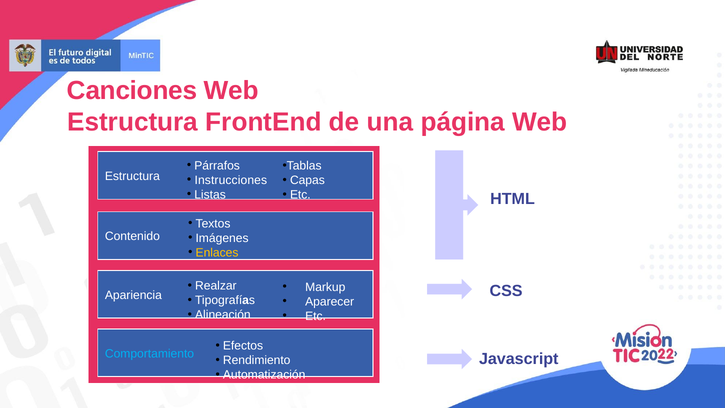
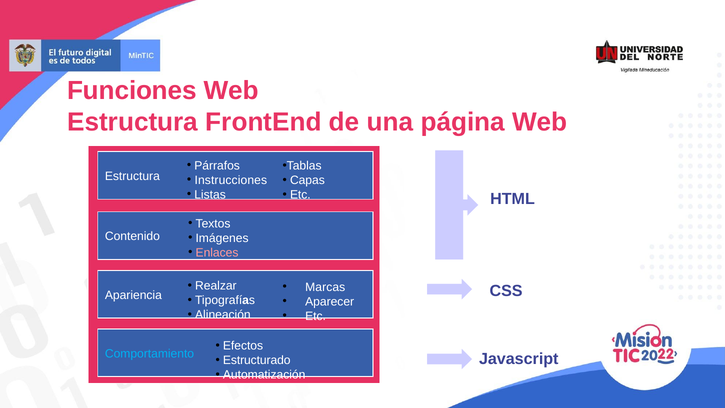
Canciones: Canciones -> Funciones
Enlaces colour: yellow -> pink
Markup: Markup -> Marcas
Rendimiento: Rendimiento -> Estructurado
